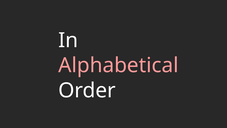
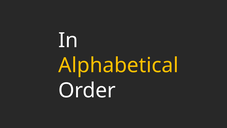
Alphabetical colour: pink -> yellow
